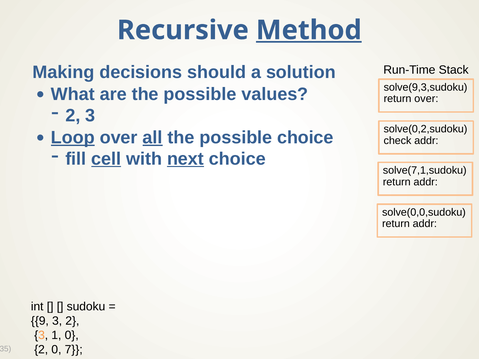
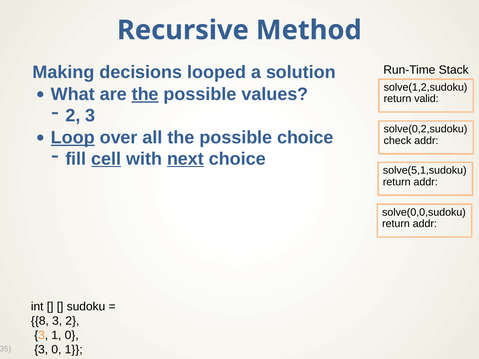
Method underline: present -> none
should: should -> looped
solve(9,3,sudoku: solve(9,3,sudoku -> solve(1,2,sudoku
the at (145, 94) underline: none -> present
return over: over -> valid
all underline: present -> none
solve(7,1,sudoku: solve(7,1,sudoku -> solve(5,1,sudoku
9: 9 -> 8
2 at (41, 350): 2 -> 3
0 7: 7 -> 1
